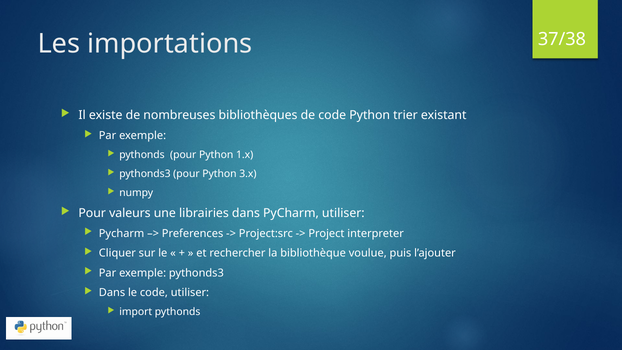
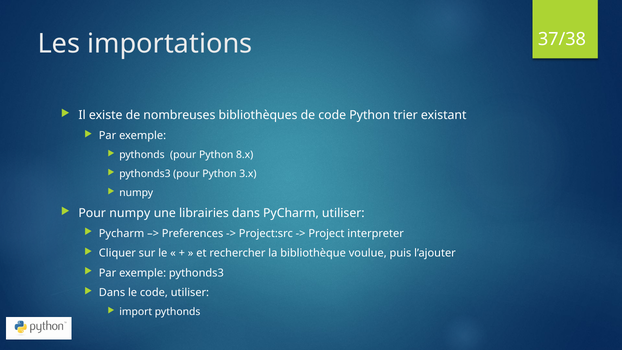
1.x: 1.x -> 8.x
Pour valeurs: valeurs -> numpy
